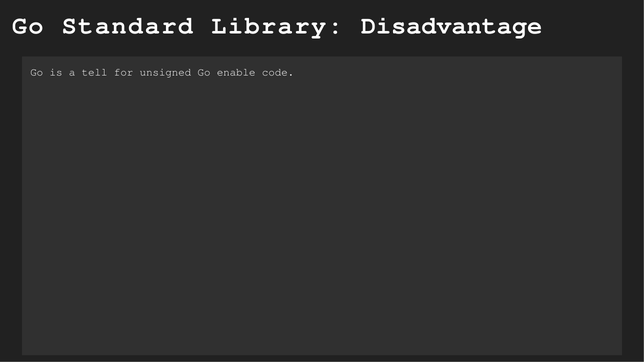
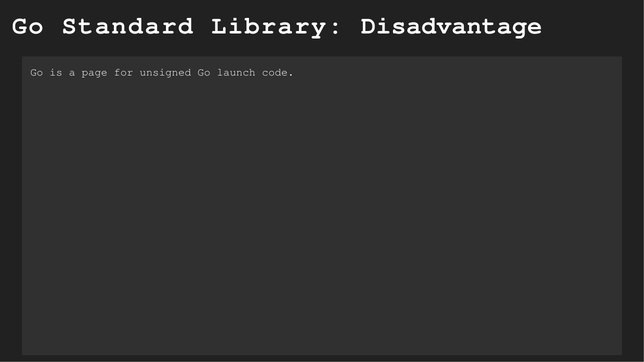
tell: tell -> page
enable: enable -> launch
